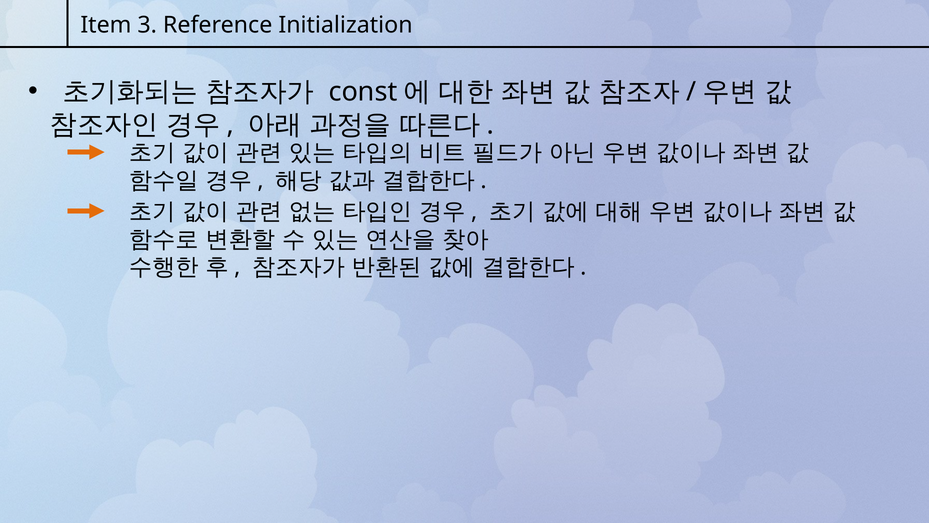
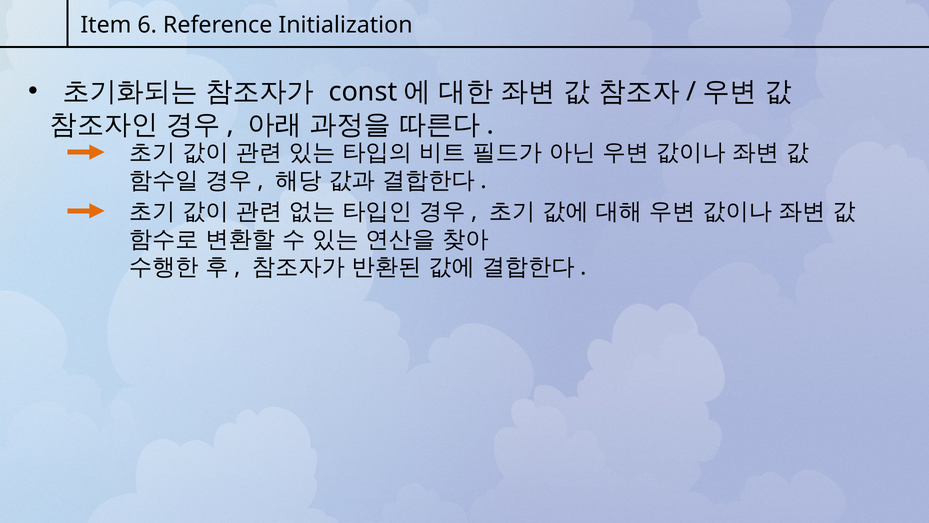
3: 3 -> 6
